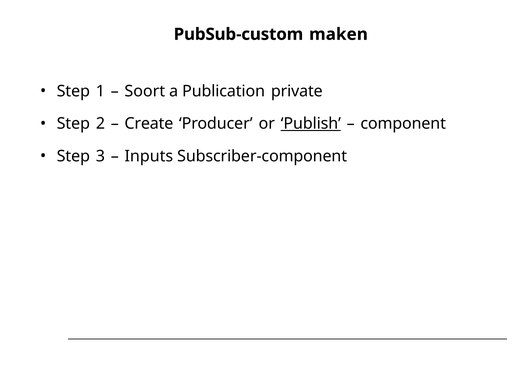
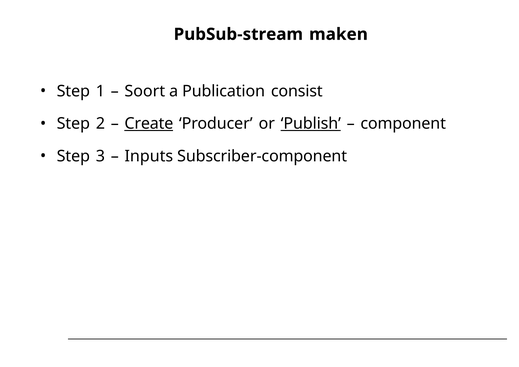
PubSub-custom: PubSub-custom -> PubSub-stream
private: private -> consist
Create underline: none -> present
